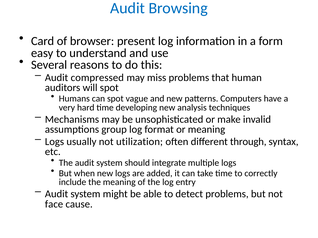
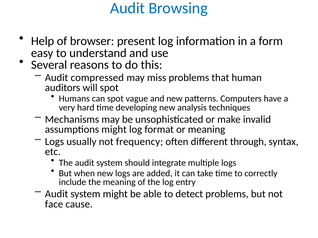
Card: Card -> Help
assumptions group: group -> might
utilization: utilization -> frequency
